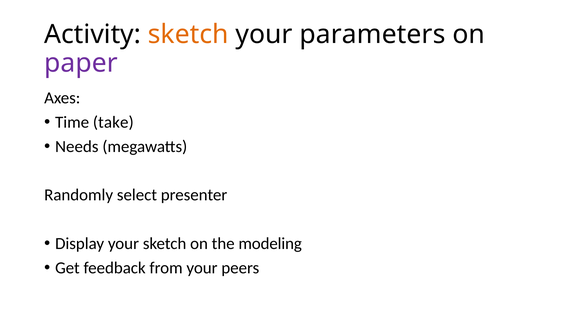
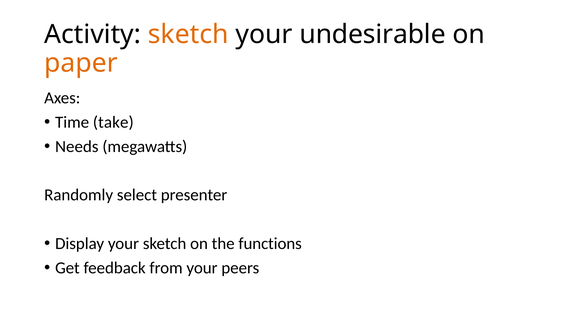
parameters: parameters -> undesirable
paper colour: purple -> orange
modeling: modeling -> functions
